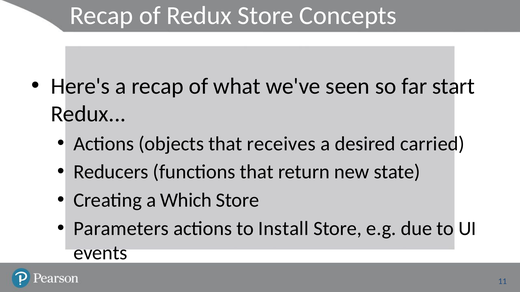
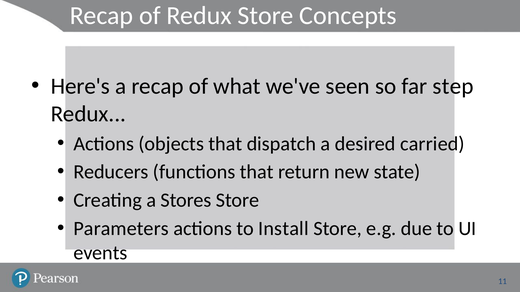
start: start -> step
receives: receives -> dispatch
Which: Which -> Stores
